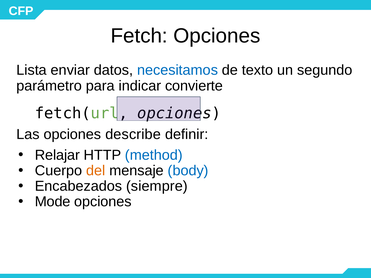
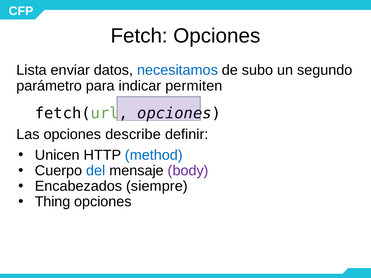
texto: texto -> subo
convierte: convierte -> permiten
Relajar: Relajar -> Unicen
del colour: orange -> blue
body colour: blue -> purple
Mode: Mode -> Thing
